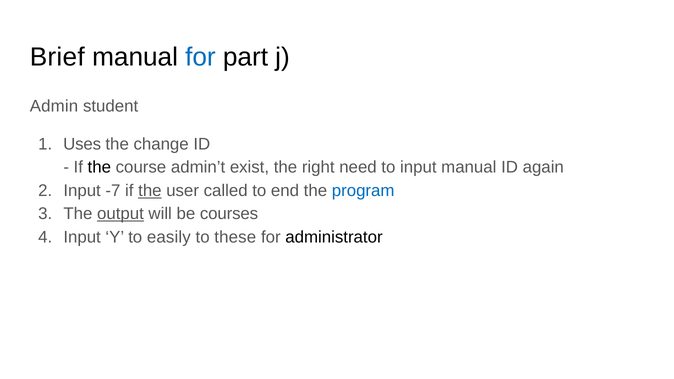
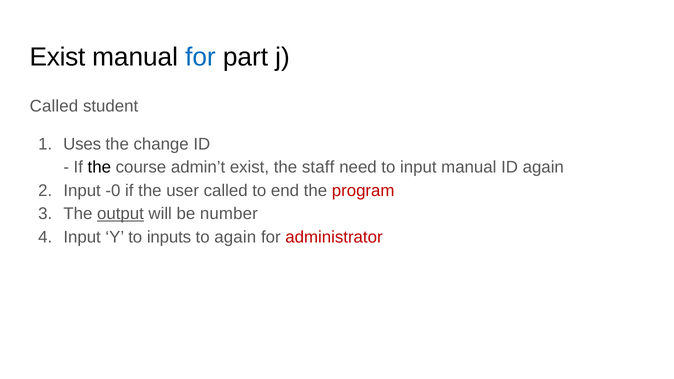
Brief at (57, 57): Brief -> Exist
Admin at (54, 106): Admin -> Called
right: right -> staff
-7: -7 -> -0
the at (150, 191) underline: present -> none
program colour: blue -> red
courses: courses -> number
easily: easily -> inputs
to these: these -> again
administrator colour: black -> red
